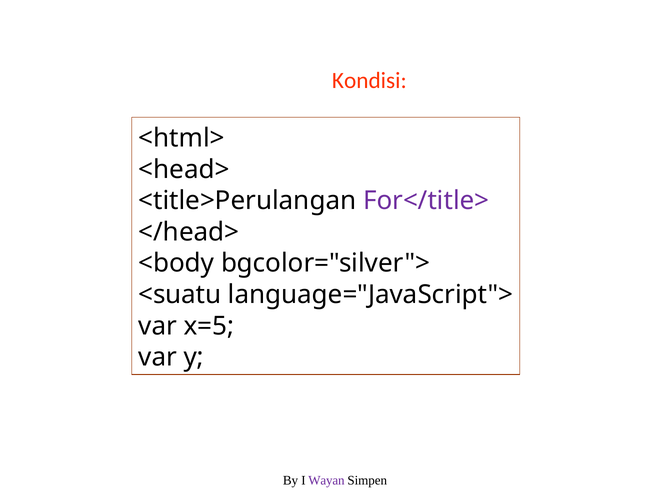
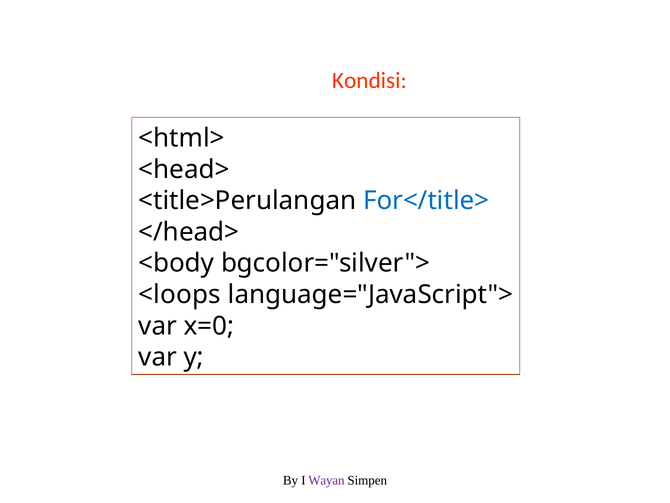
For</title> colour: purple -> blue
<suatu: <suatu -> <loops
x=5: x=5 -> x=0
